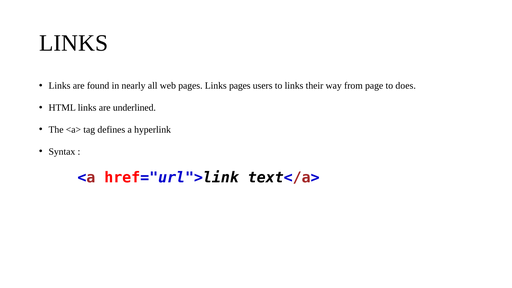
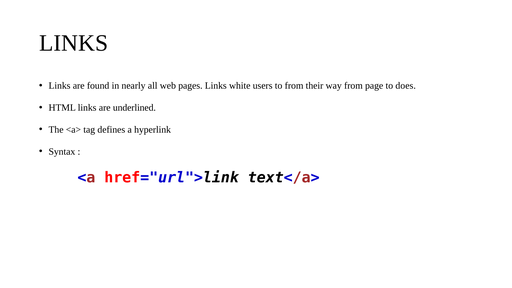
Links pages: pages -> white
to links: links -> from
